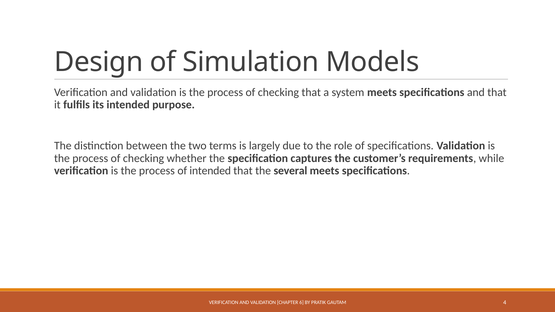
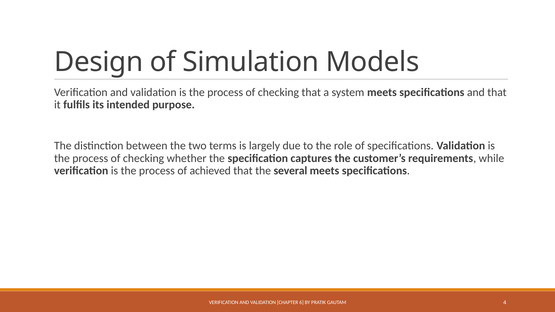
of intended: intended -> achieved
